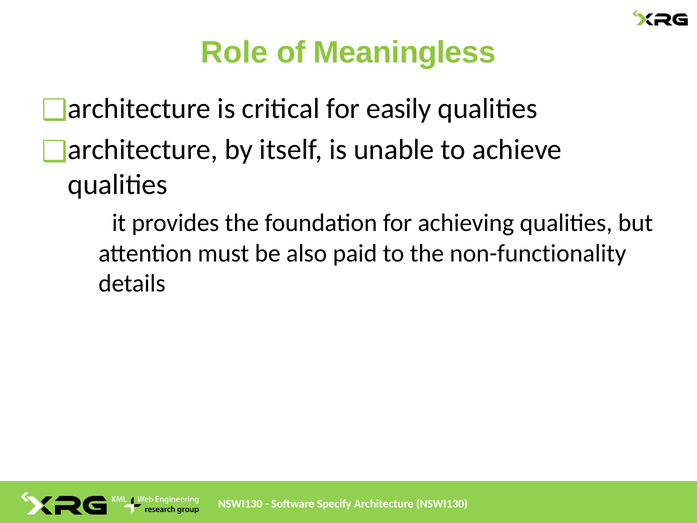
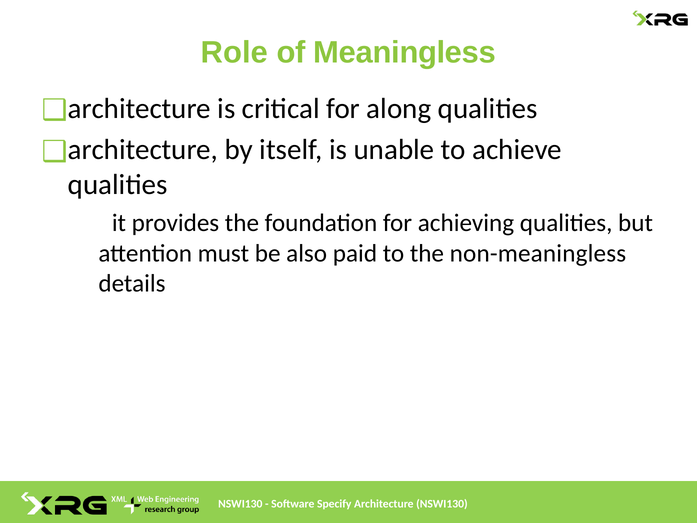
easily: easily -> along
non-functionality: non-functionality -> non-meaningless
